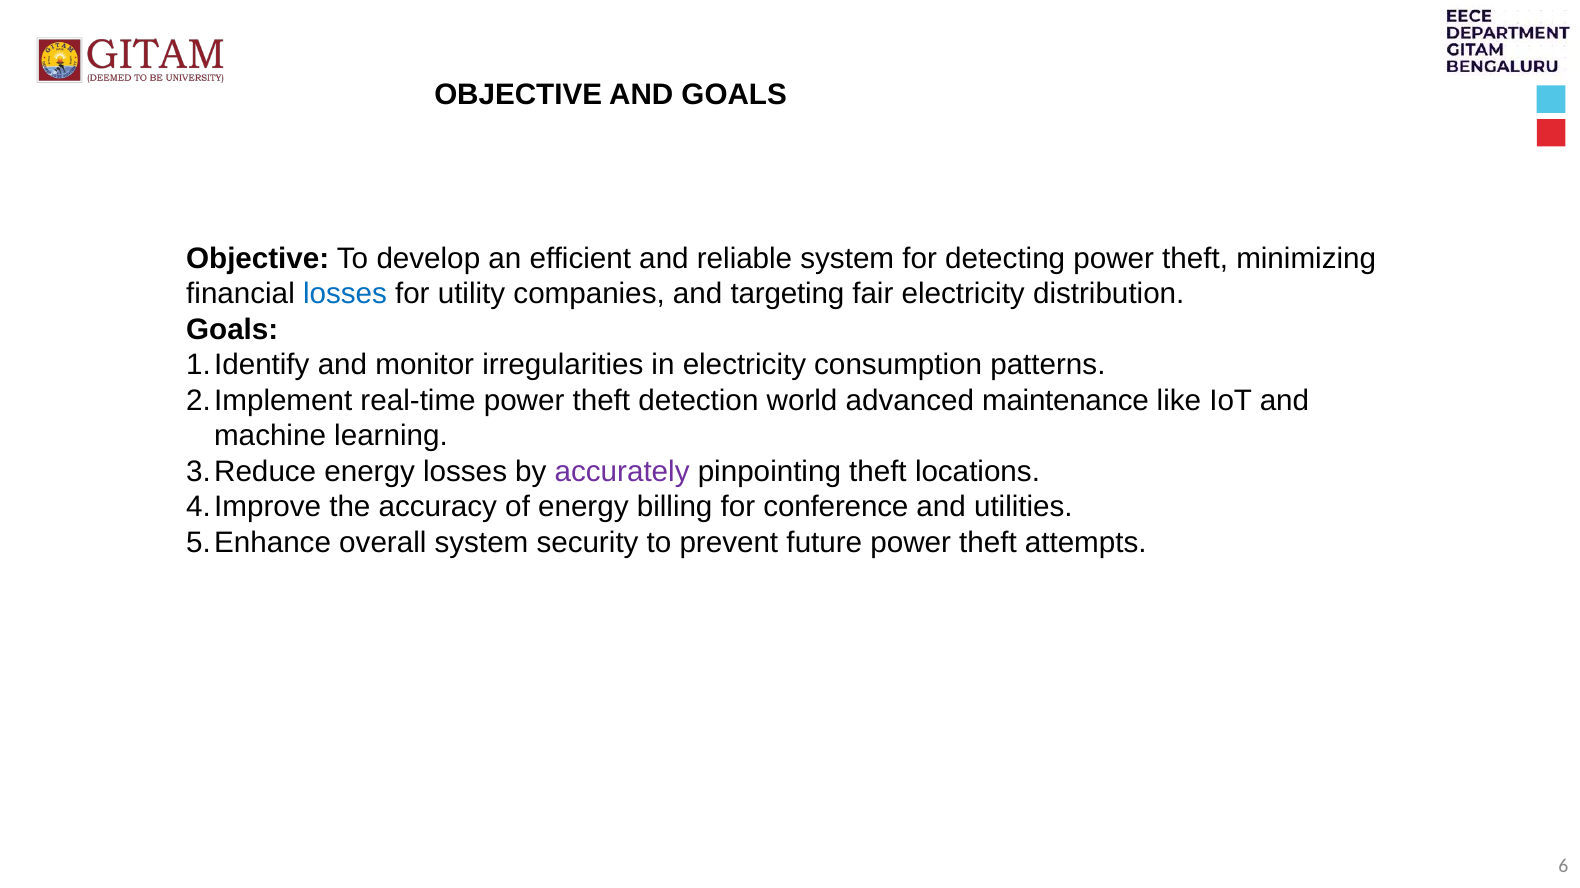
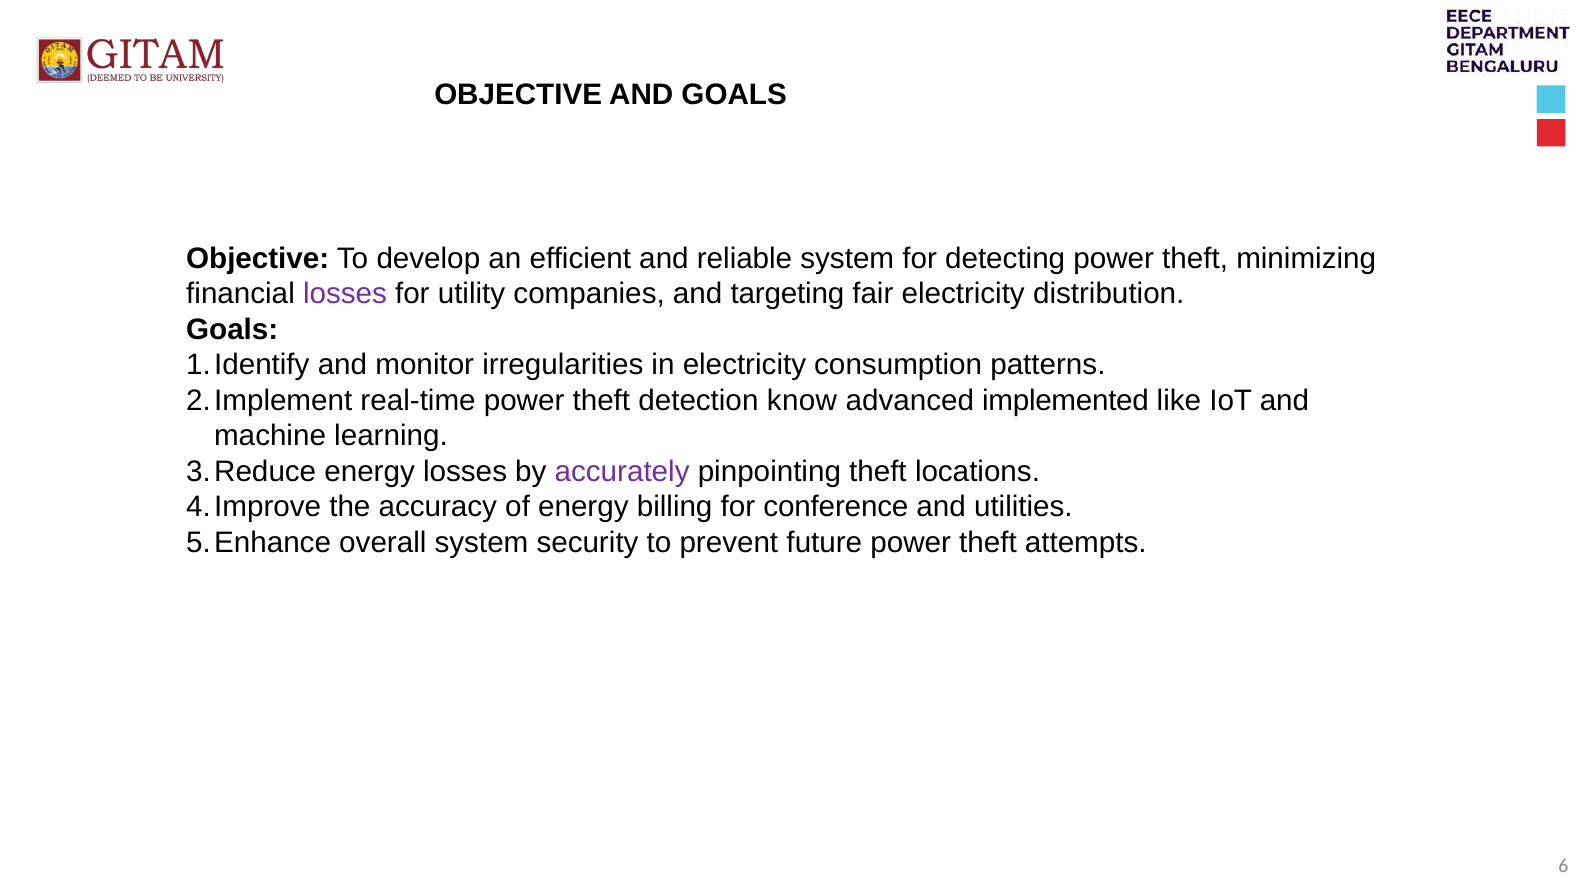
losses at (345, 294) colour: blue -> purple
world: world -> know
maintenance: maintenance -> implemented
